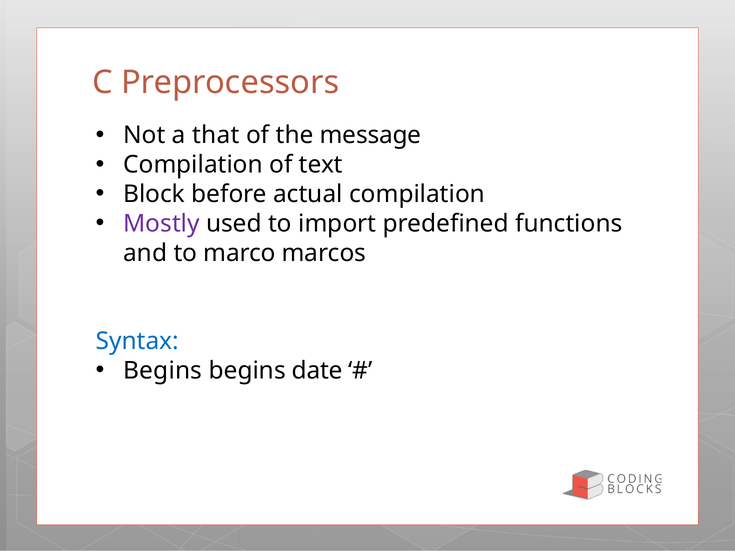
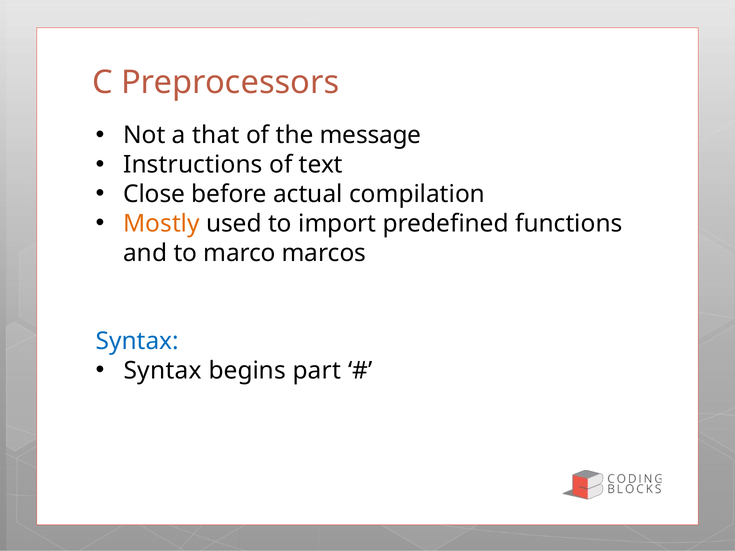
Compilation at (193, 165): Compilation -> Instructions
Block: Block -> Close
Mostly colour: purple -> orange
Begins at (163, 371): Begins -> Syntax
date: date -> part
